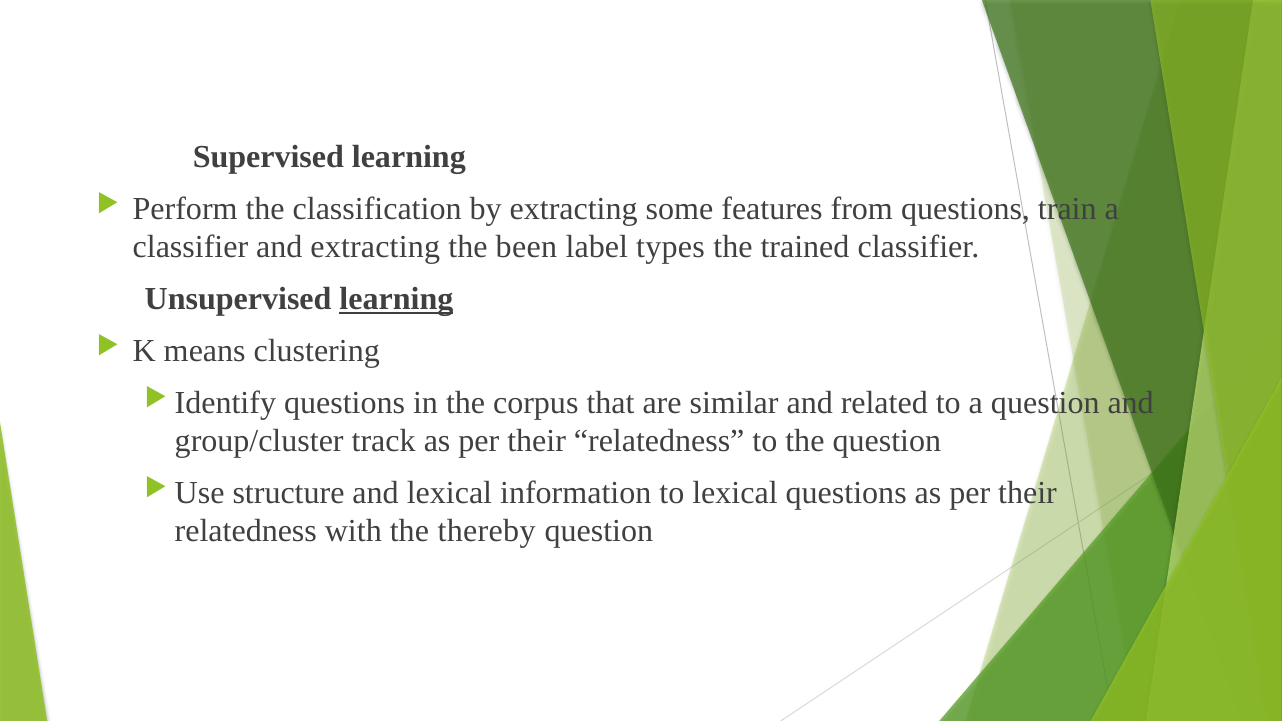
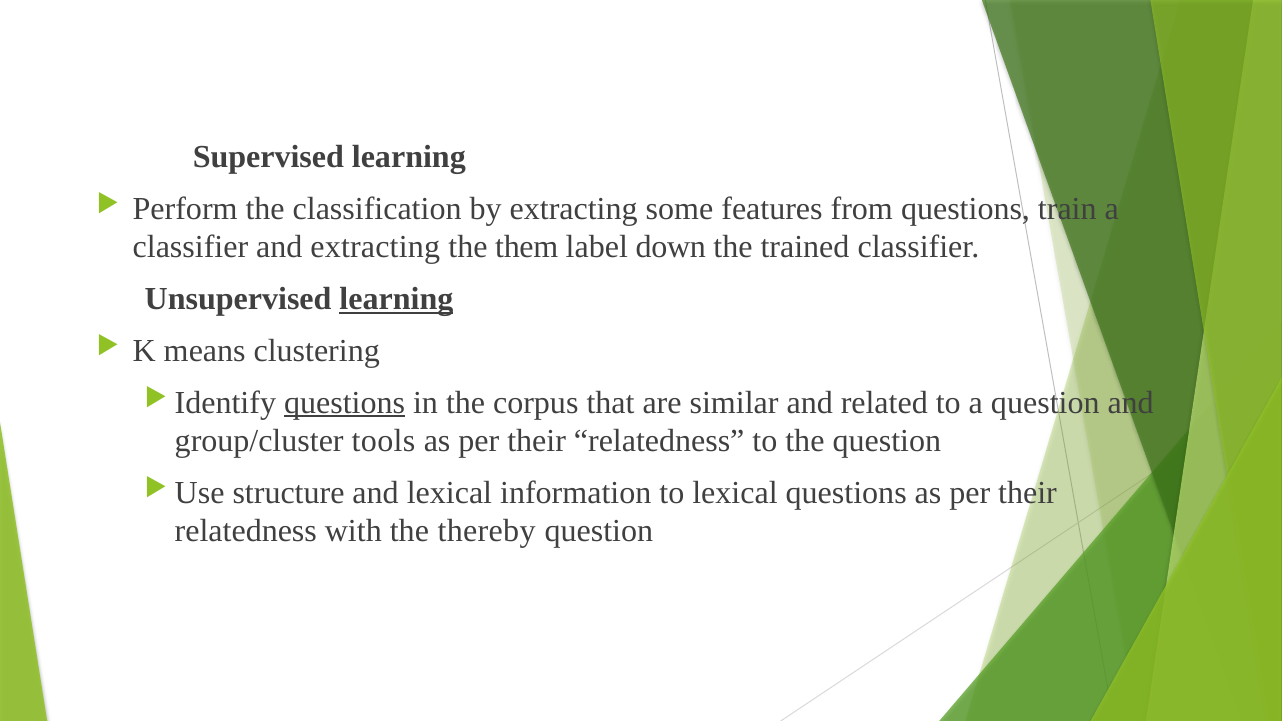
been: been -> them
types: types -> down
questions at (345, 403) underline: none -> present
track: track -> tools
